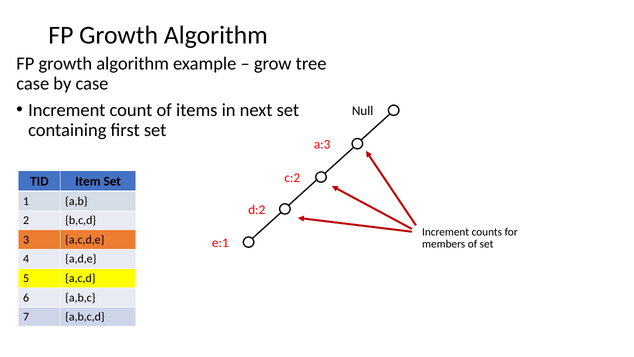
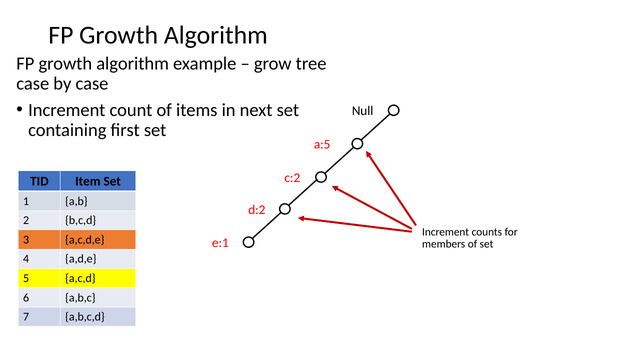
a:3: a:3 -> a:5
